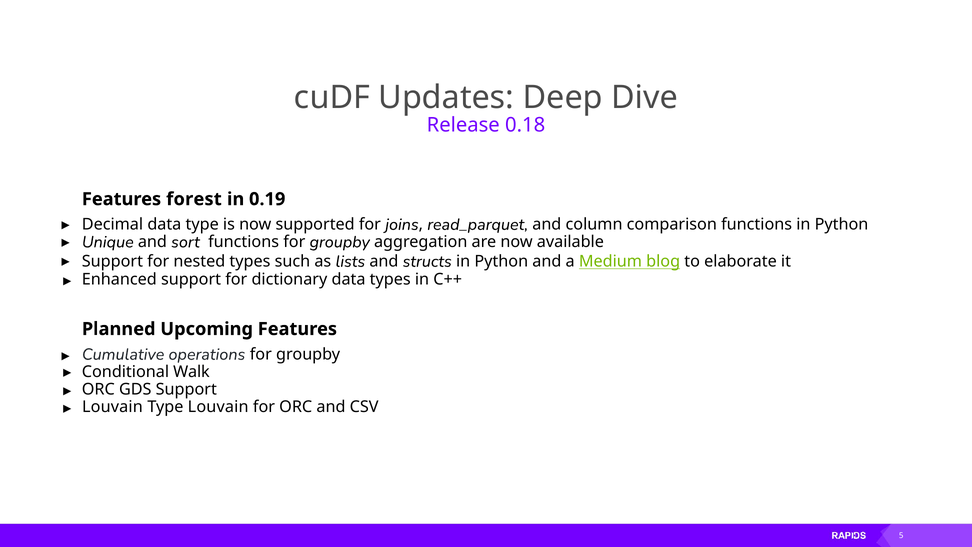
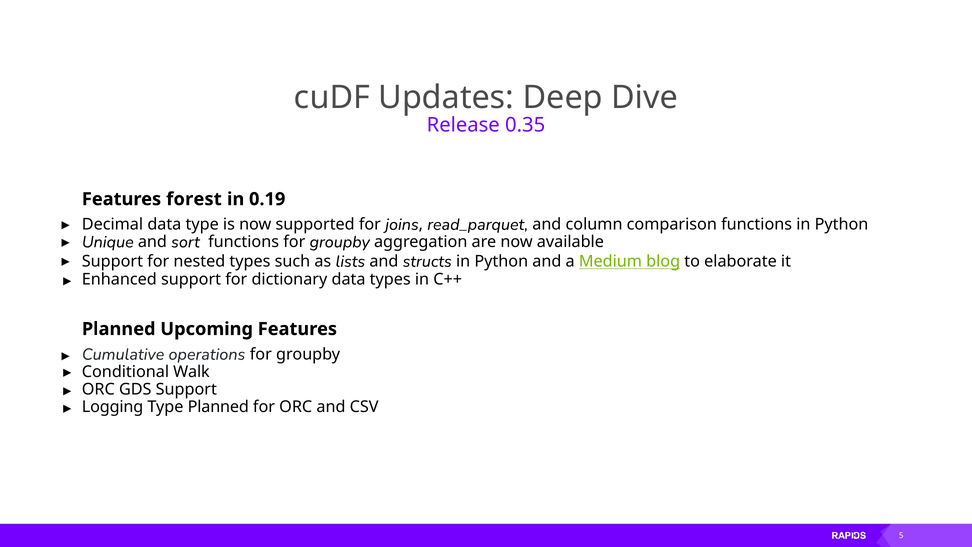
0.18: 0.18 -> 0.35
Louvain at (112, 407): Louvain -> Logging
Type Louvain: Louvain -> Planned
